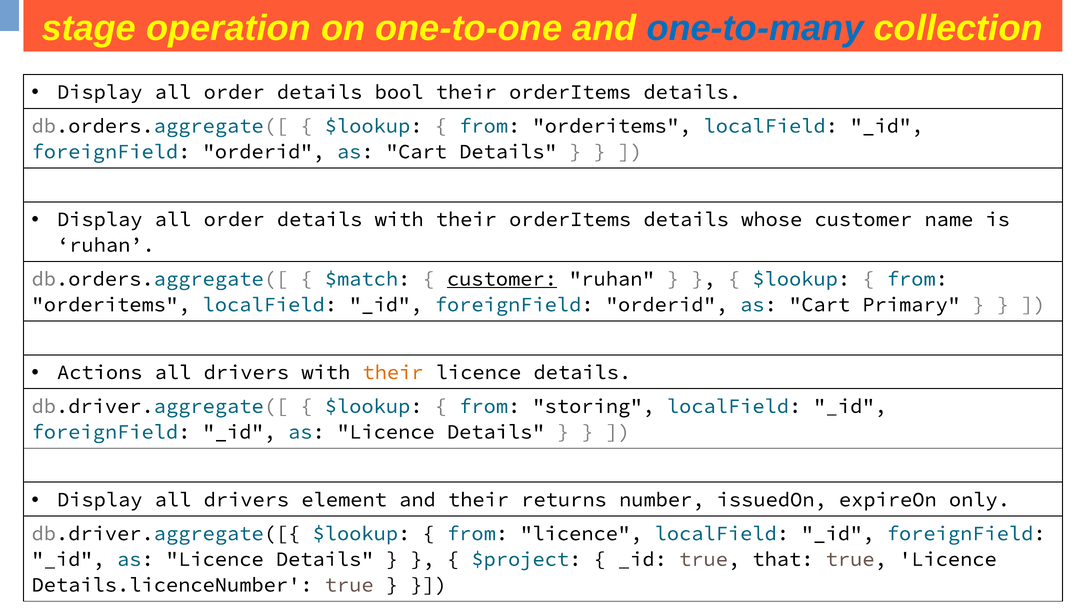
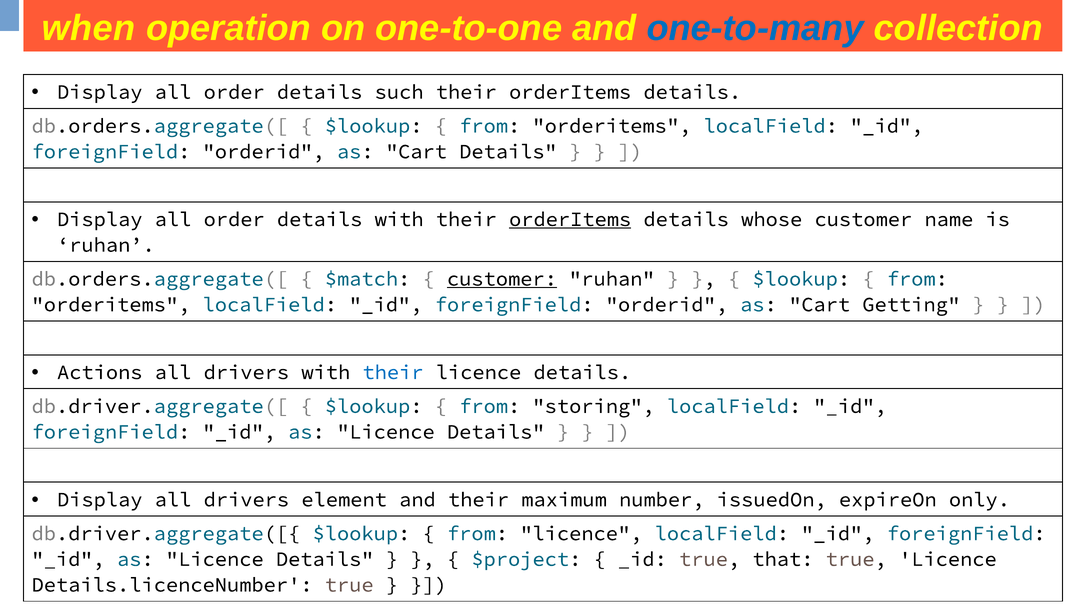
stage: stage -> when
bool: bool -> such
orderItems at (570, 219) underline: none -> present
Primary: Primary -> Getting
their at (393, 372) colour: orange -> blue
returns: returns -> maximum
